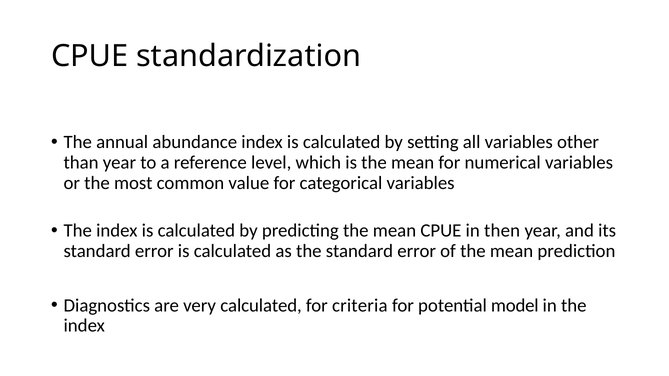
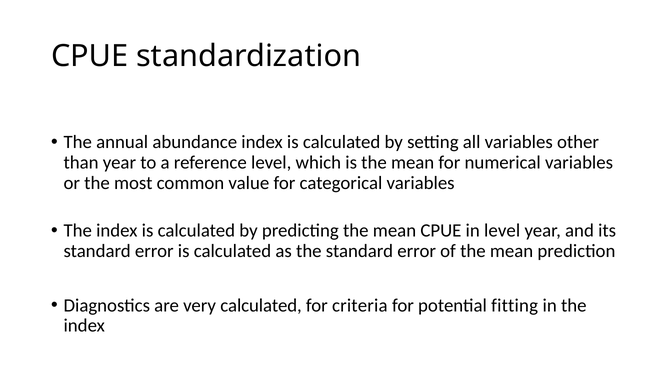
in then: then -> level
model: model -> fitting
